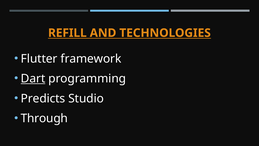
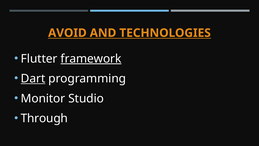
REFILL: REFILL -> AVOID
framework underline: none -> present
Predicts: Predicts -> Monitor
